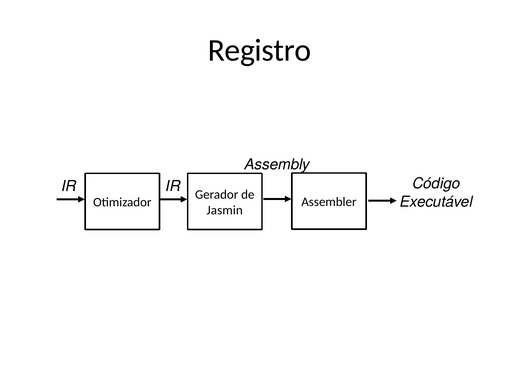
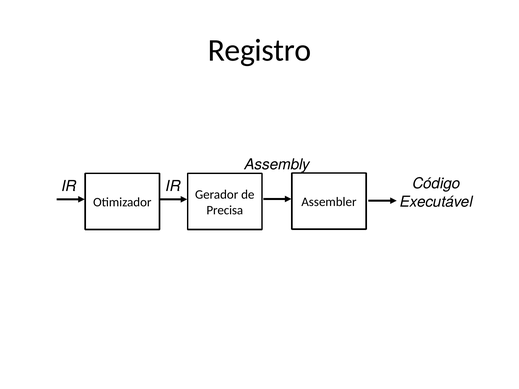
Jasmin: Jasmin -> Precisa
